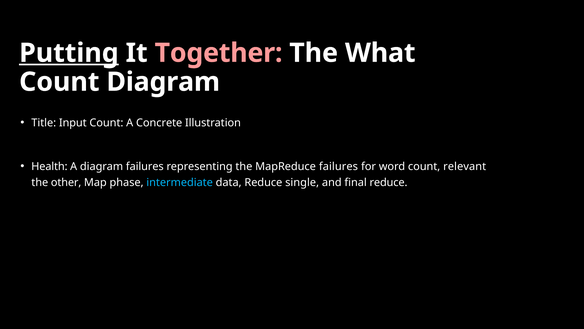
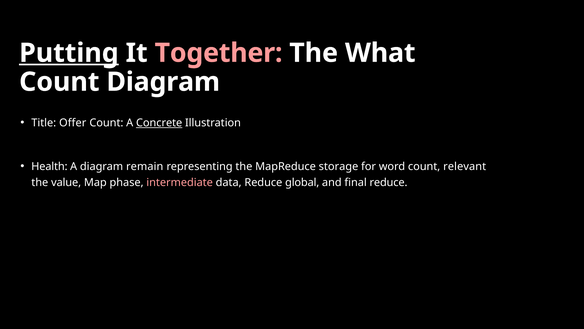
Input: Input -> Offer
Concrete underline: none -> present
diagram failures: failures -> remain
MapReduce failures: failures -> storage
other: other -> value
intermediate colour: light blue -> pink
single: single -> global
